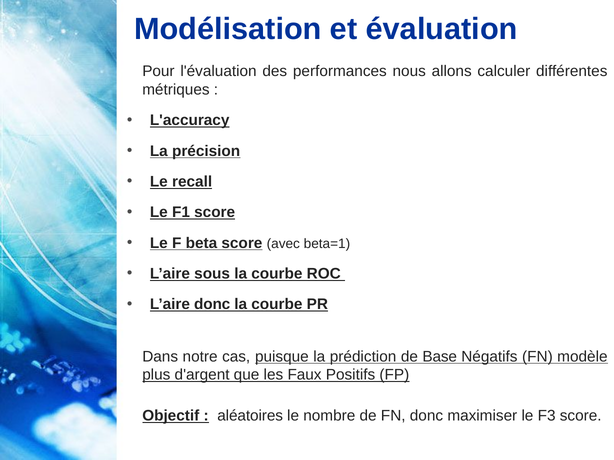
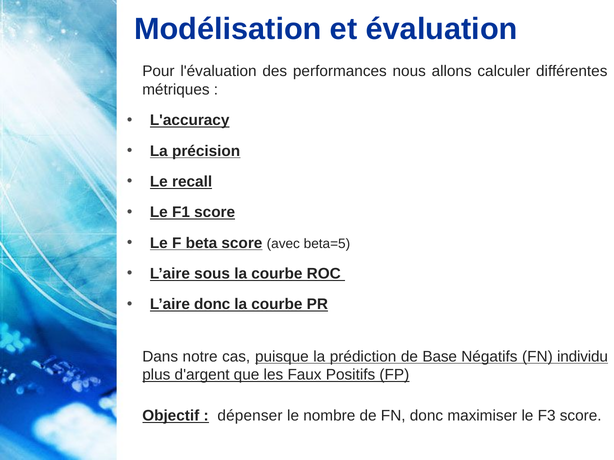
beta=1: beta=1 -> beta=5
modèle: modèle -> individu
aléatoires: aléatoires -> dépenser
